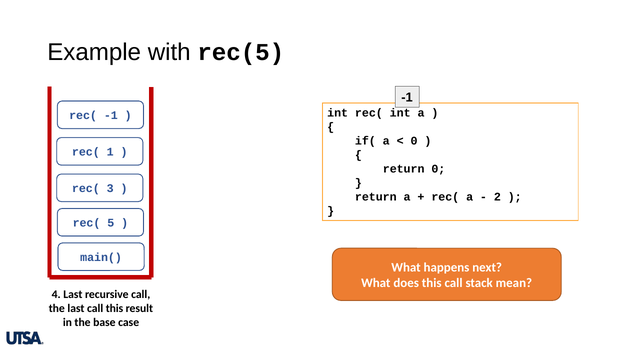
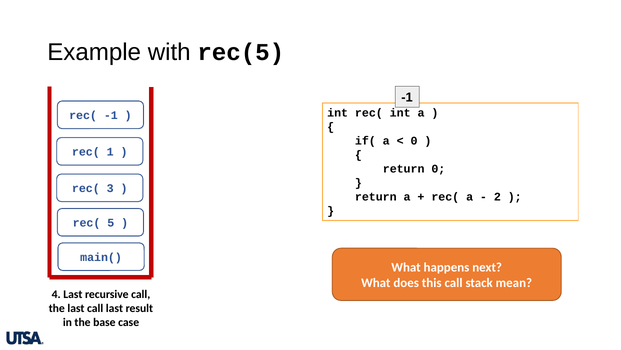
call this: this -> last
